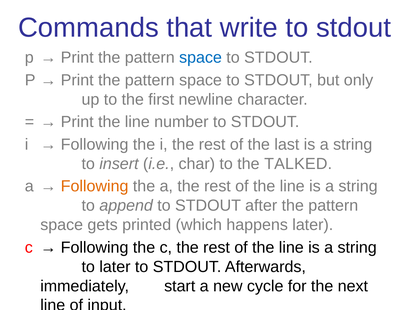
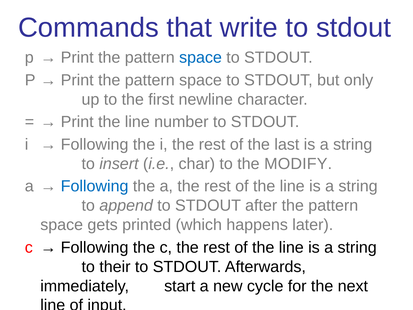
TALKED: TALKED -> MODIFY
Following at (95, 186) colour: orange -> blue
to later: later -> their
